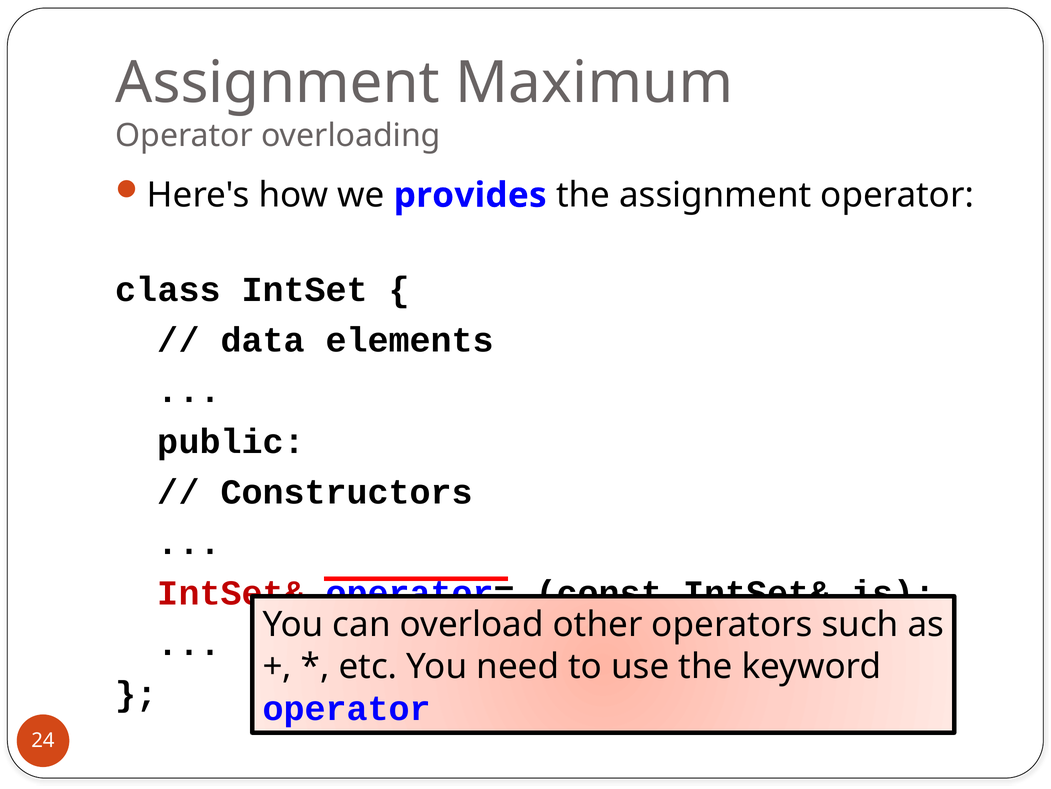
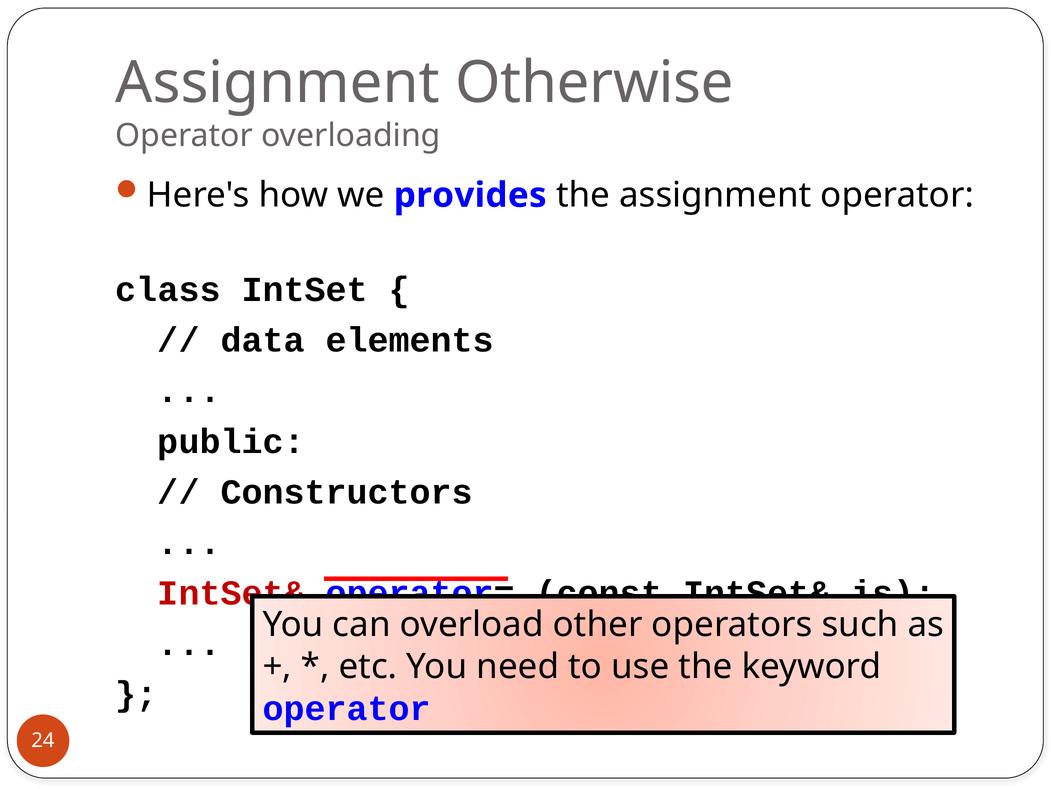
Maximum: Maximum -> Otherwise
